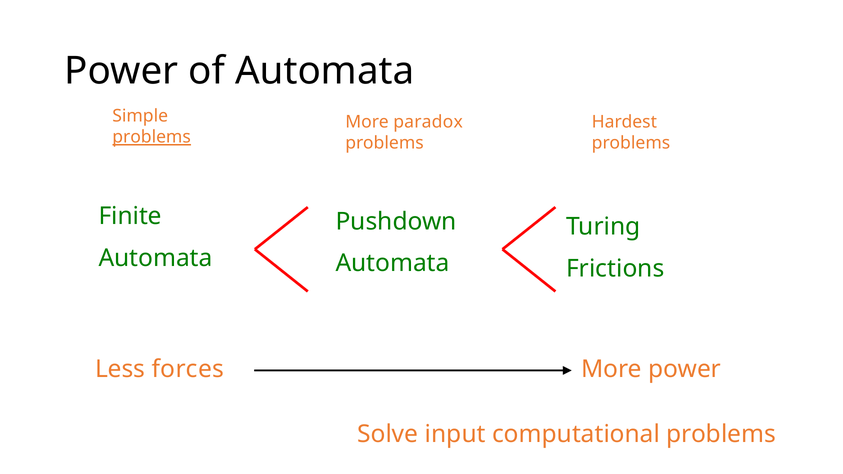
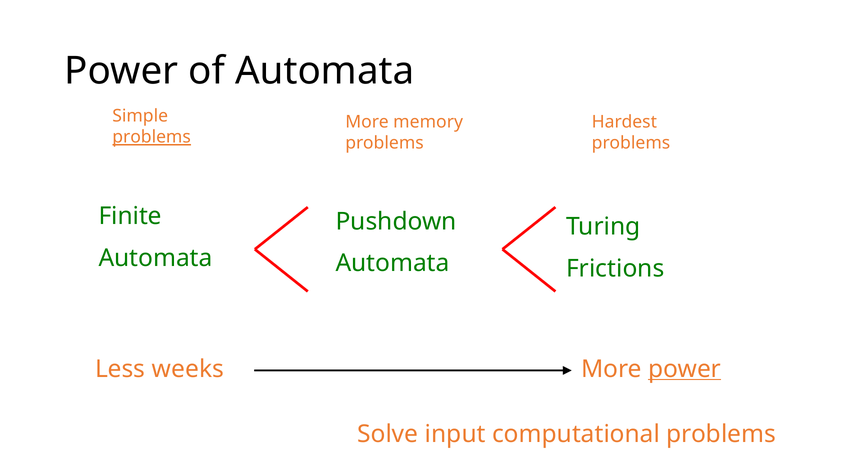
paradox: paradox -> memory
forces: forces -> weeks
power at (685, 369) underline: none -> present
